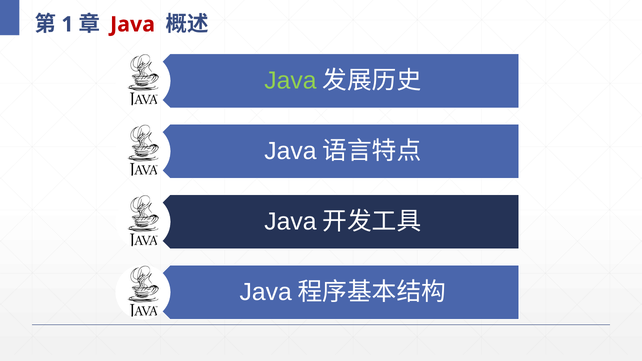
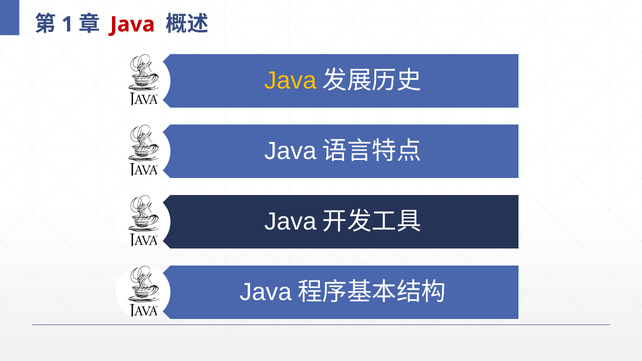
Java at (290, 81) colour: light green -> yellow
